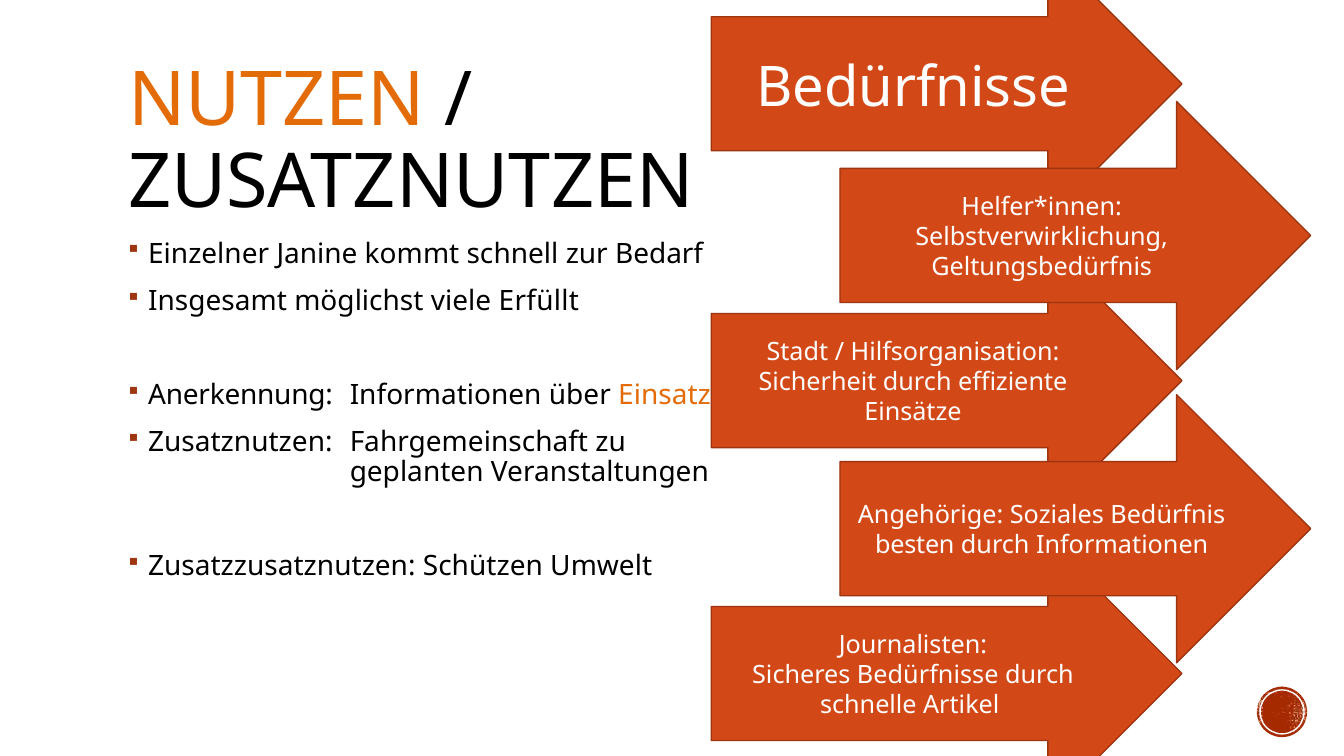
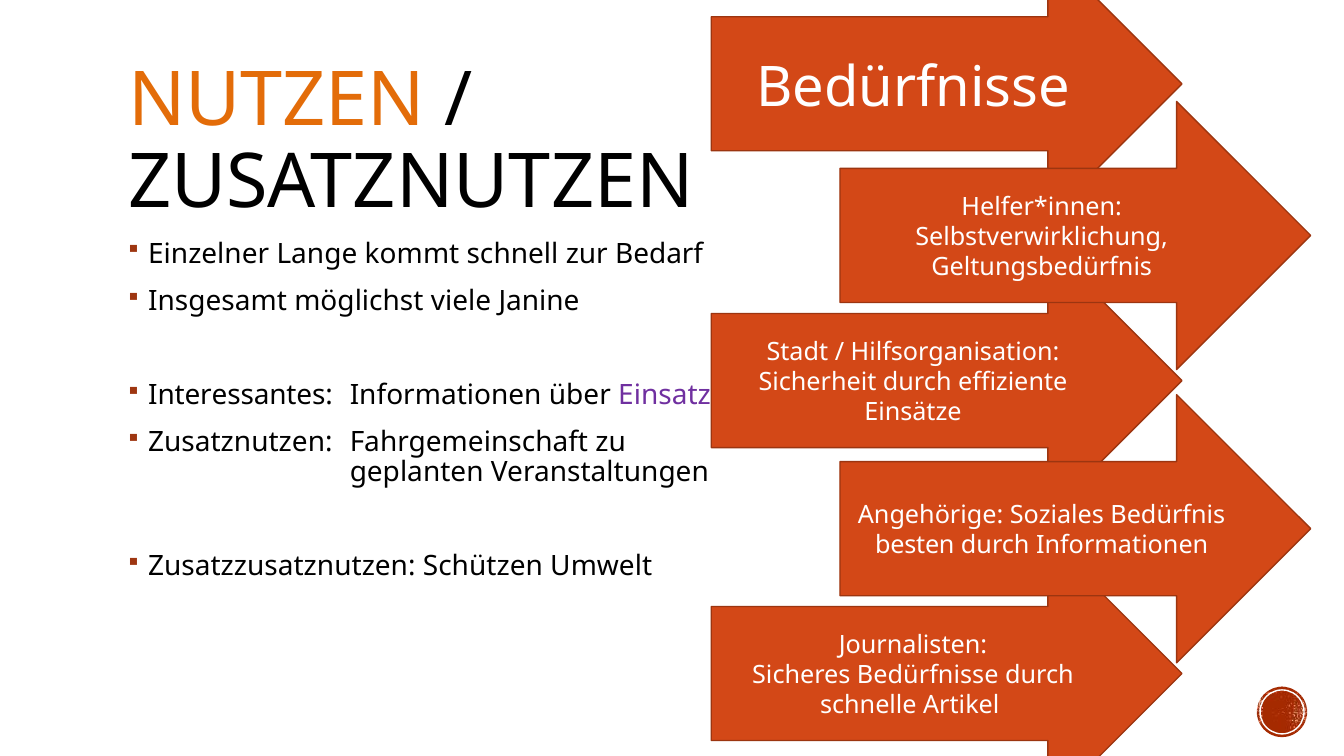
Janine: Janine -> Lange
Erfüllt: Erfüllt -> Janine
Anerkennung: Anerkennung -> Interessantes
Einsatz colour: orange -> purple
